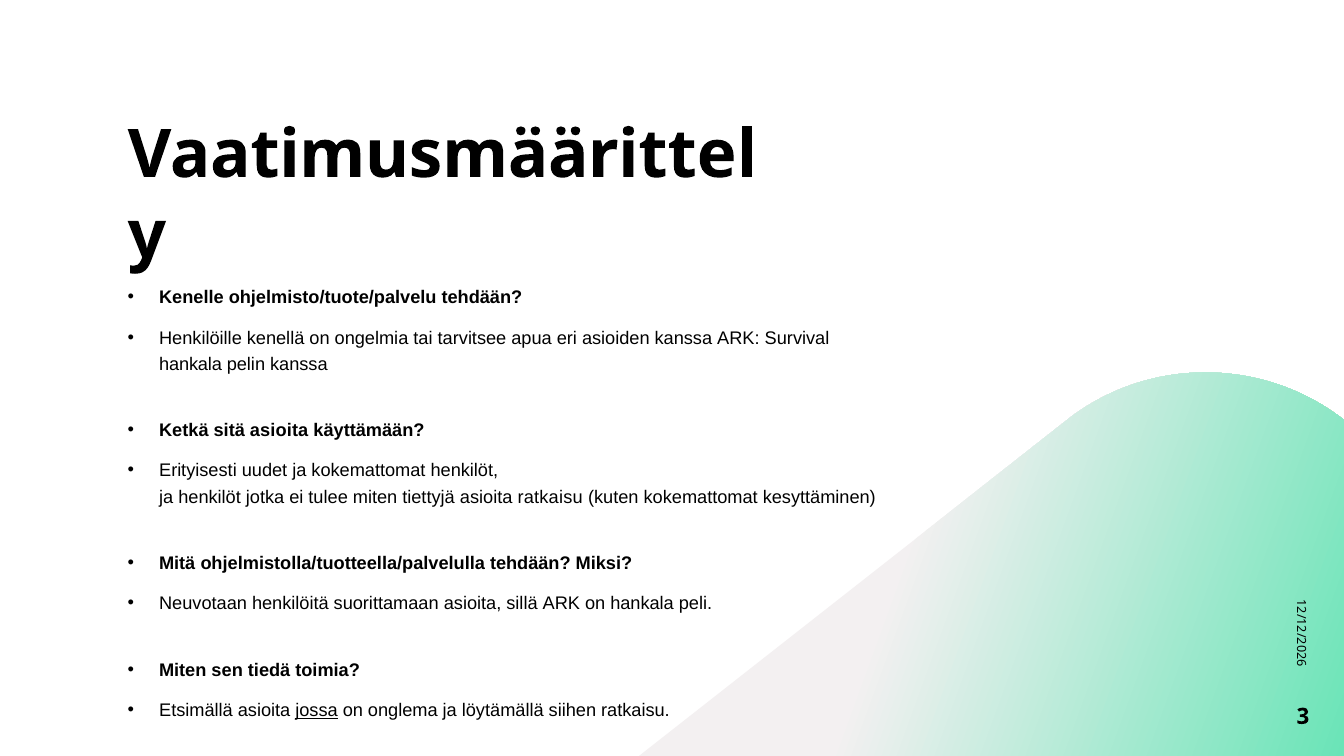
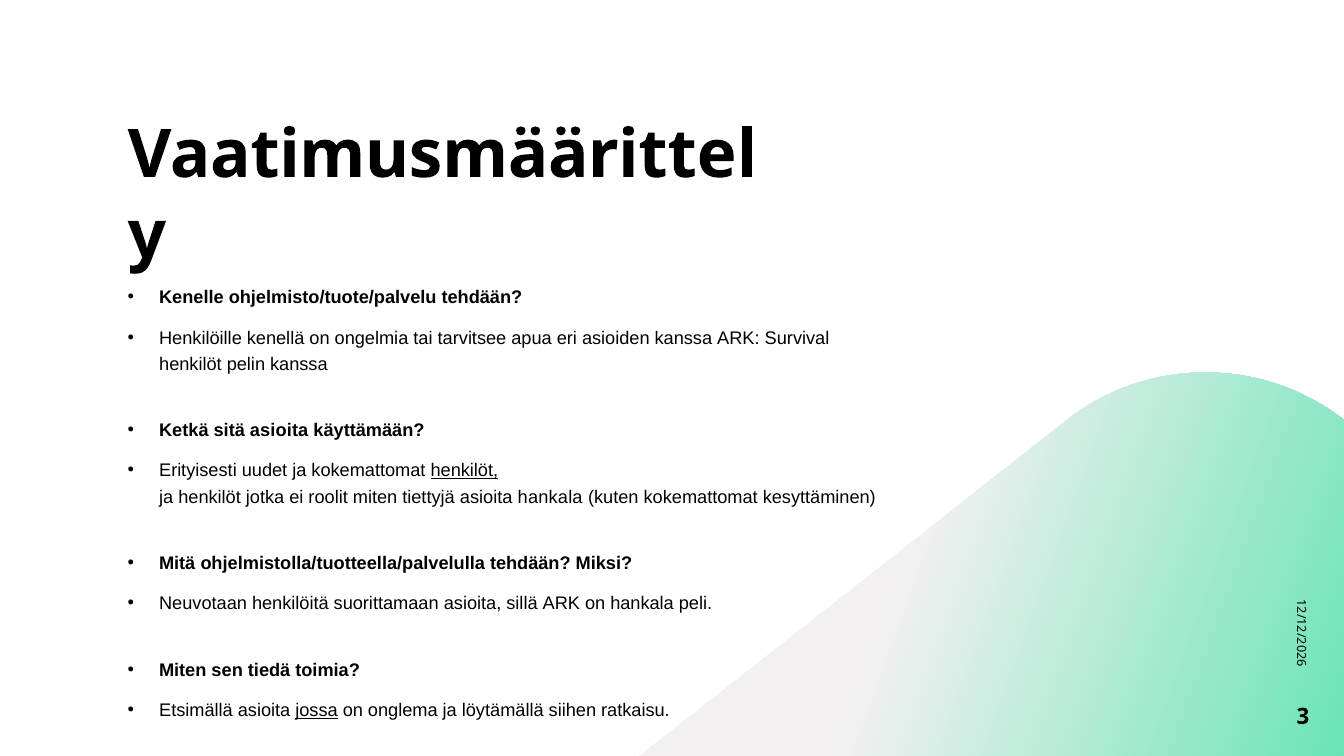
hankala at (191, 364): hankala -> henkilöt
henkilöt at (464, 471) underline: none -> present
tulee: tulee -> roolit
asioita ratkaisu: ratkaisu -> hankala
